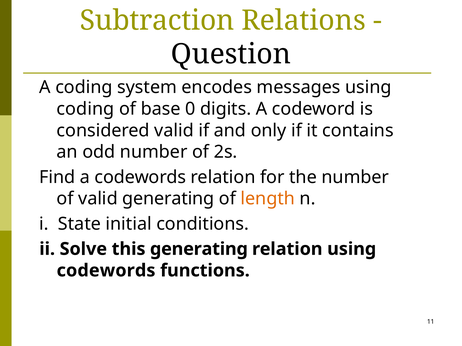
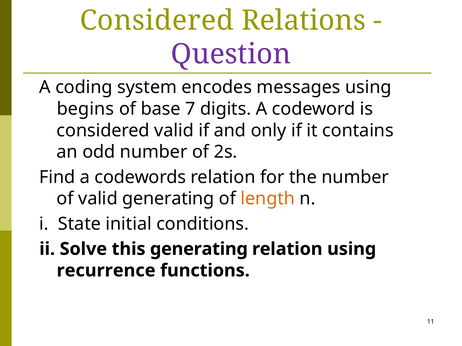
Subtraction at (157, 20): Subtraction -> Considered
Question colour: black -> purple
coding at (85, 109): coding -> begins
0: 0 -> 7
codewords at (106, 271): codewords -> recurrence
